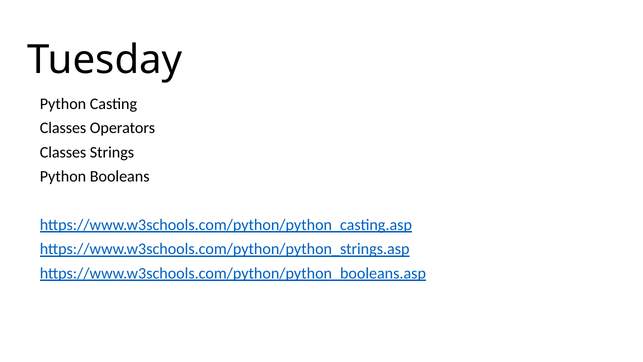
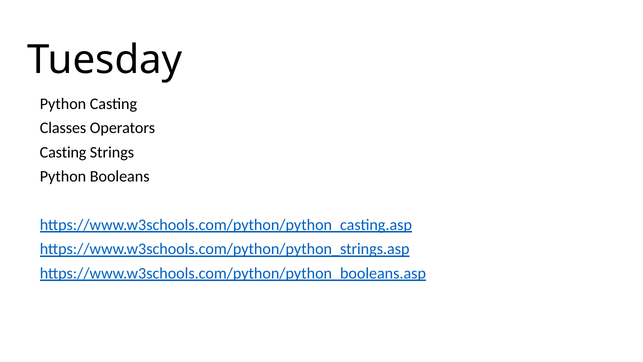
Classes at (63, 152): Classes -> Casting
